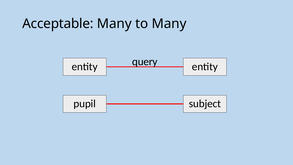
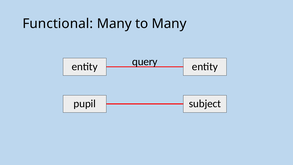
Acceptable: Acceptable -> Functional
